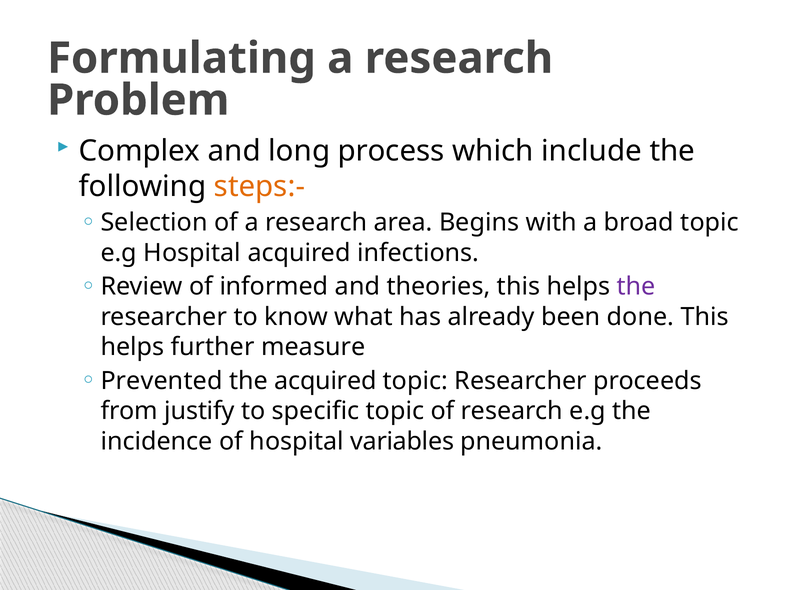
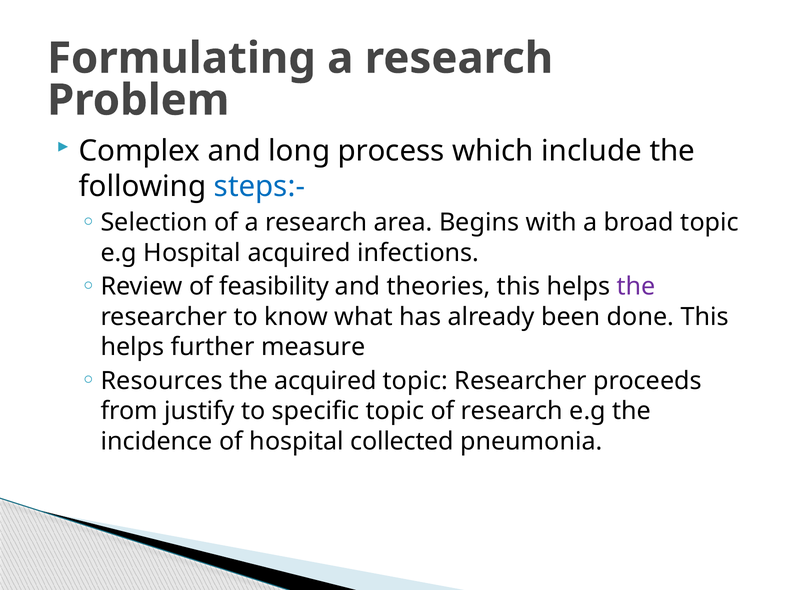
steps:- colour: orange -> blue
informed: informed -> feasibility
Prevented: Prevented -> Resources
variables: variables -> collected
